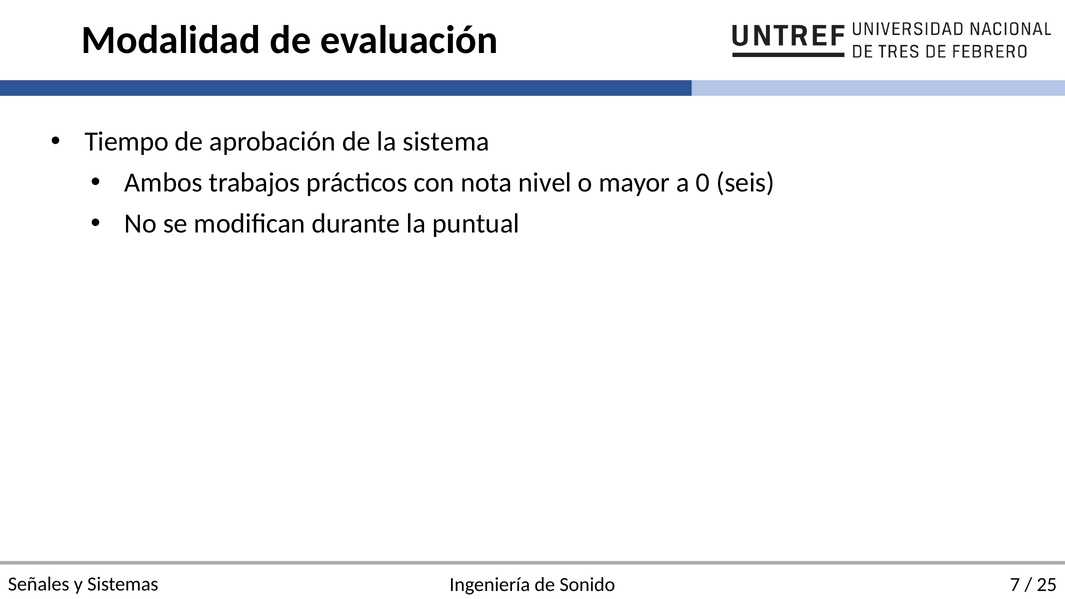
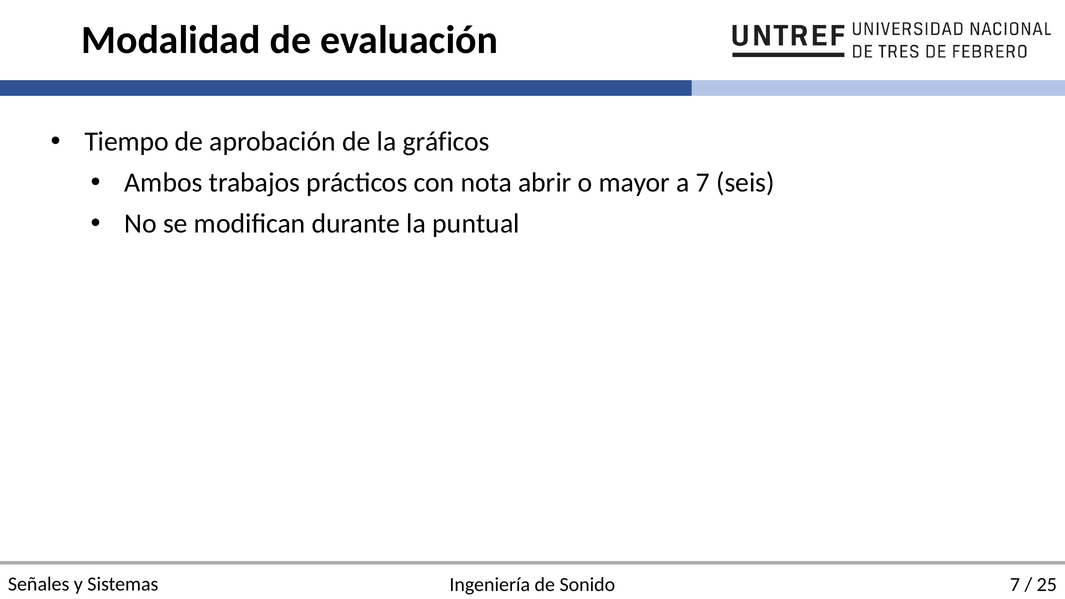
sistema: sistema -> gráficos
nivel: nivel -> abrir
a 0: 0 -> 7
